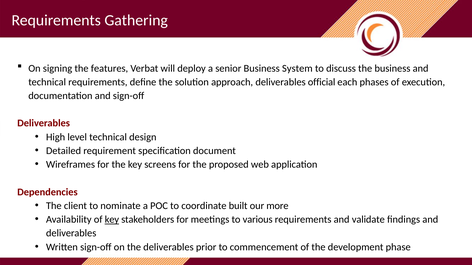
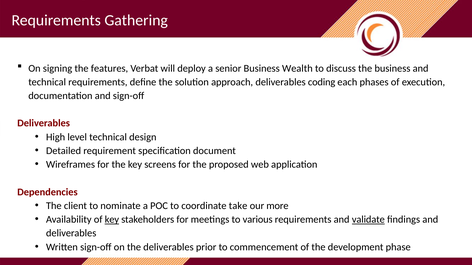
System: System -> Wealth
official: official -> coding
built: built -> take
validate underline: none -> present
